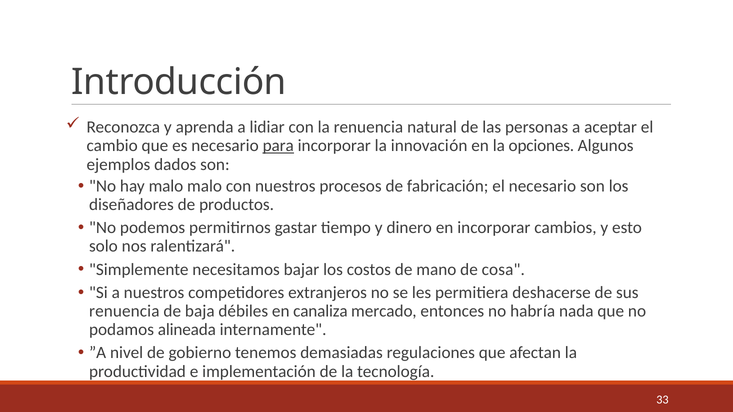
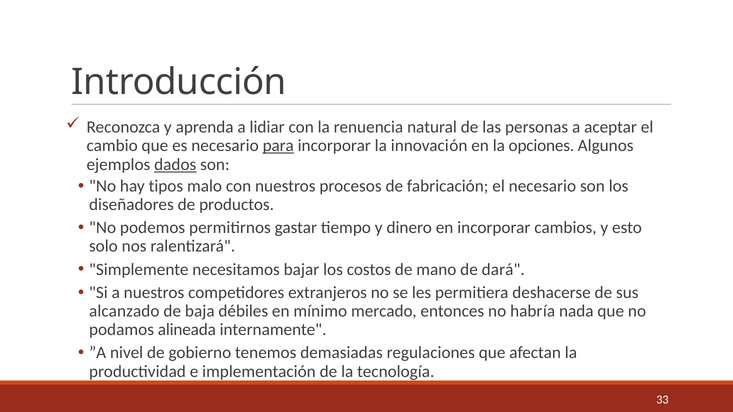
dados underline: none -> present
hay malo: malo -> tipos
cosa: cosa -> dará
renuencia at (124, 311): renuencia -> alcanzado
canaliza: canaliza -> mínimo
